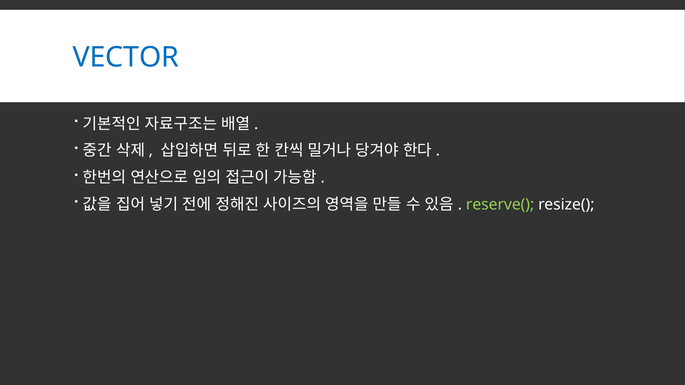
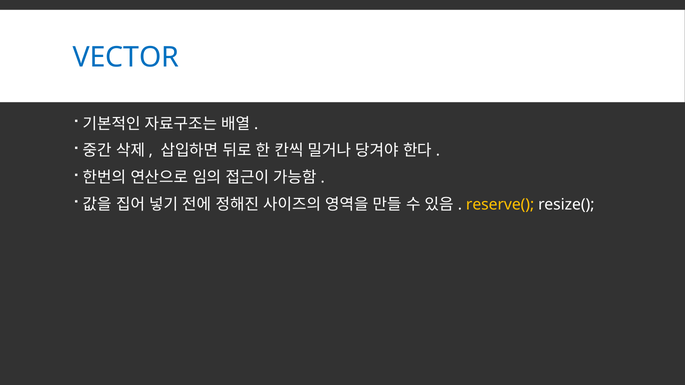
reserve( colour: light green -> yellow
